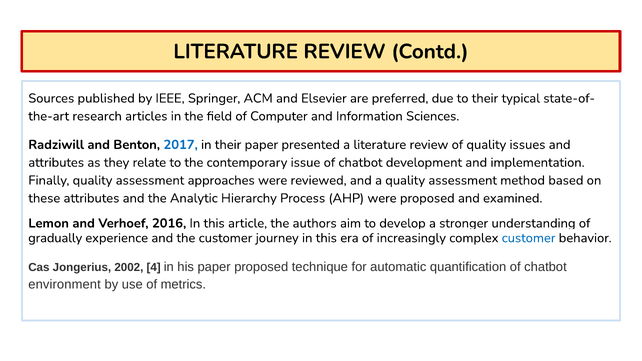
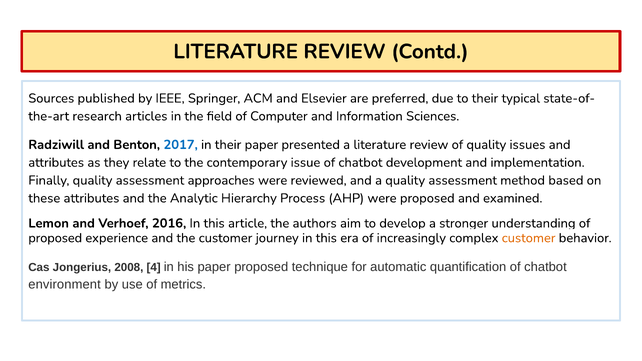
gradually at (55, 238): gradually -> proposed
customer at (529, 238) colour: blue -> orange
2002: 2002 -> 2008
